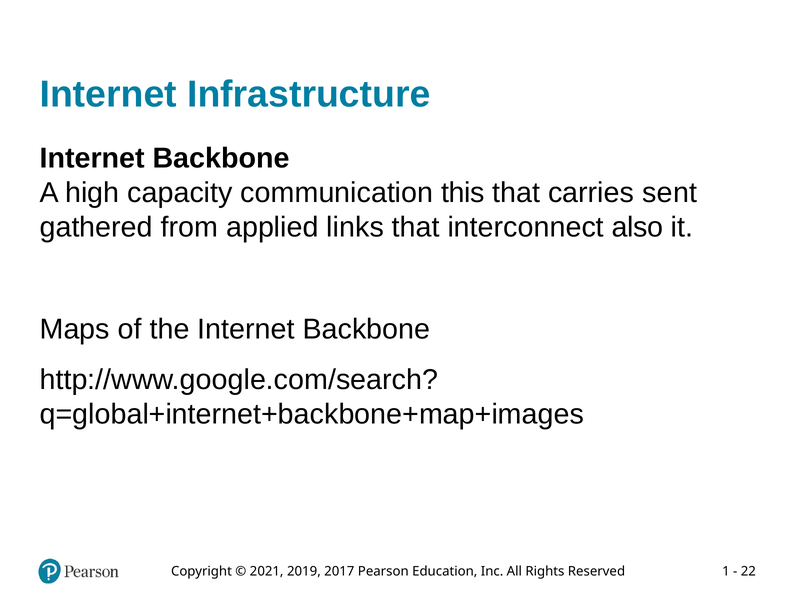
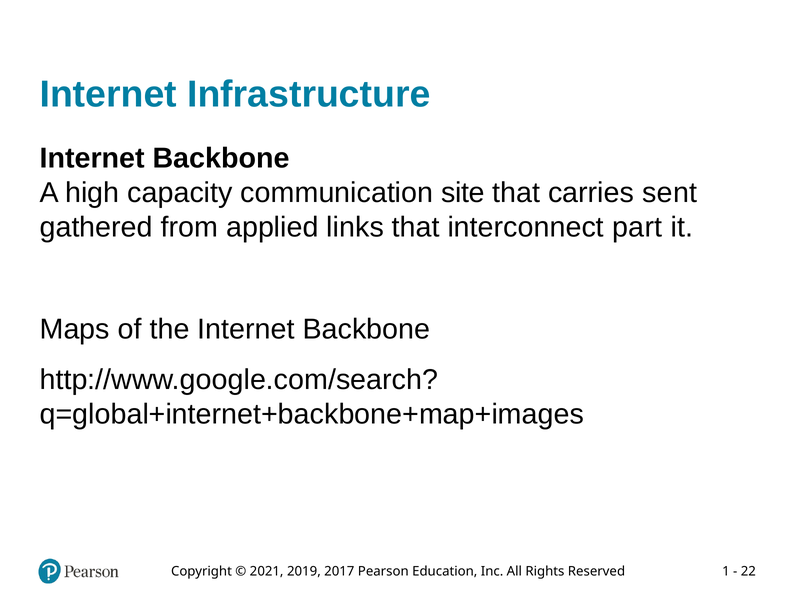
this: this -> site
also: also -> part
